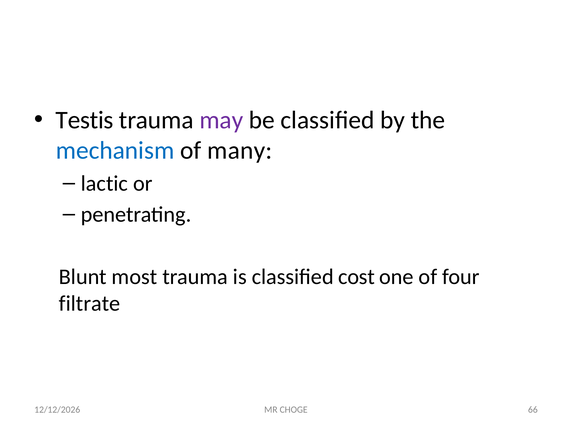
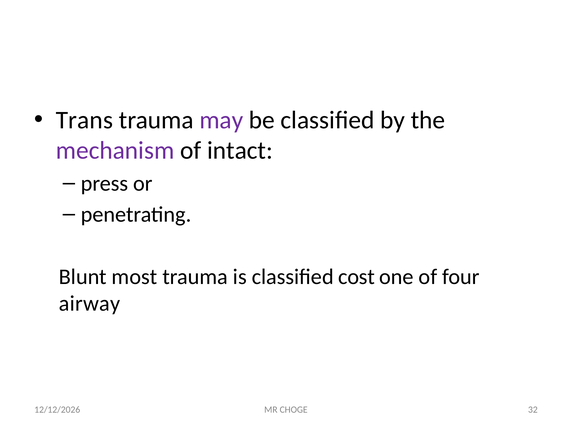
Testis: Testis -> Trans
mechanism colour: blue -> purple
many: many -> intact
lactic: lactic -> press
filtrate: filtrate -> airway
66: 66 -> 32
